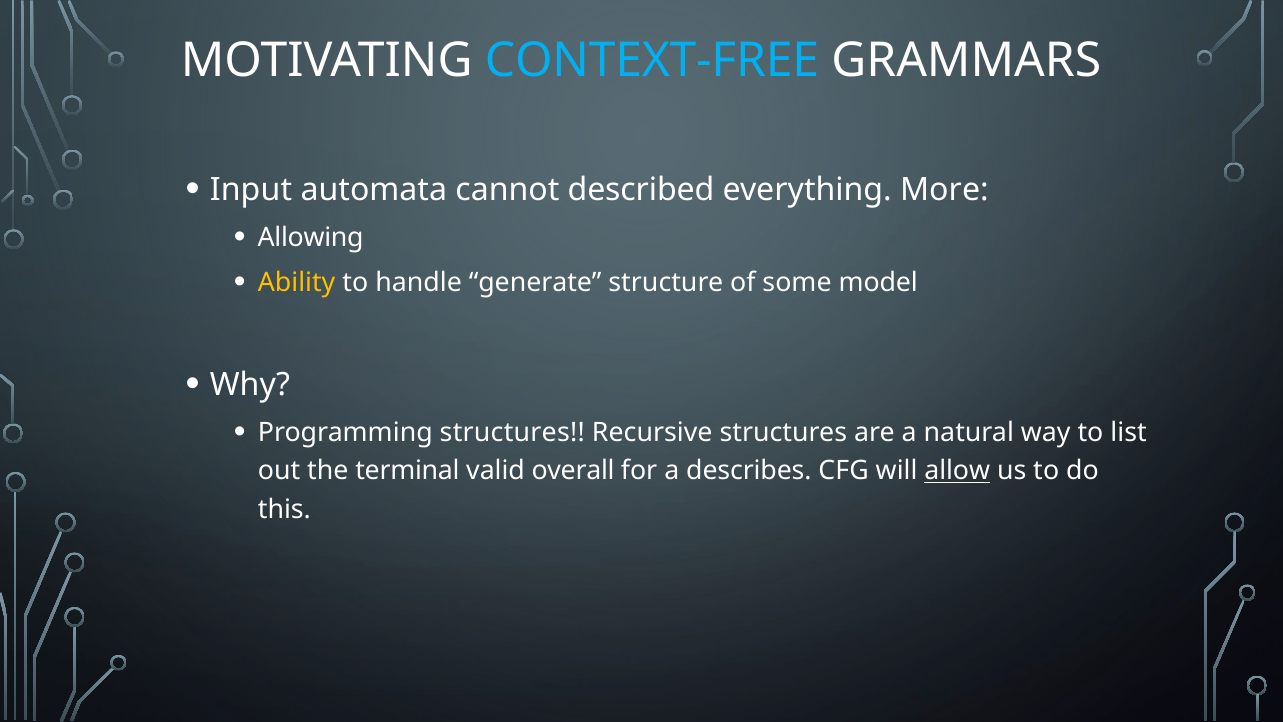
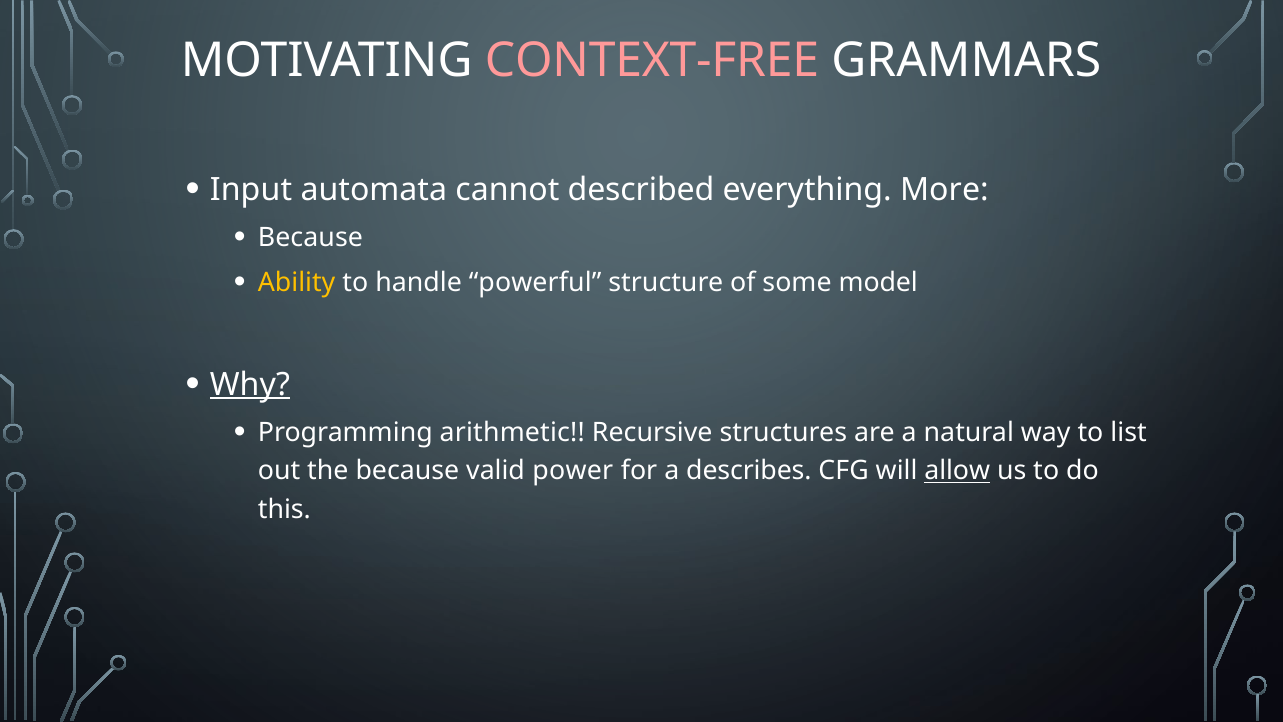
CONTEXT-FREE colour: light blue -> pink
Allowing at (311, 237): Allowing -> Because
generate: generate -> powerful
Why underline: none -> present
Programming structures: structures -> arithmetic
the terminal: terminal -> because
overall: overall -> power
